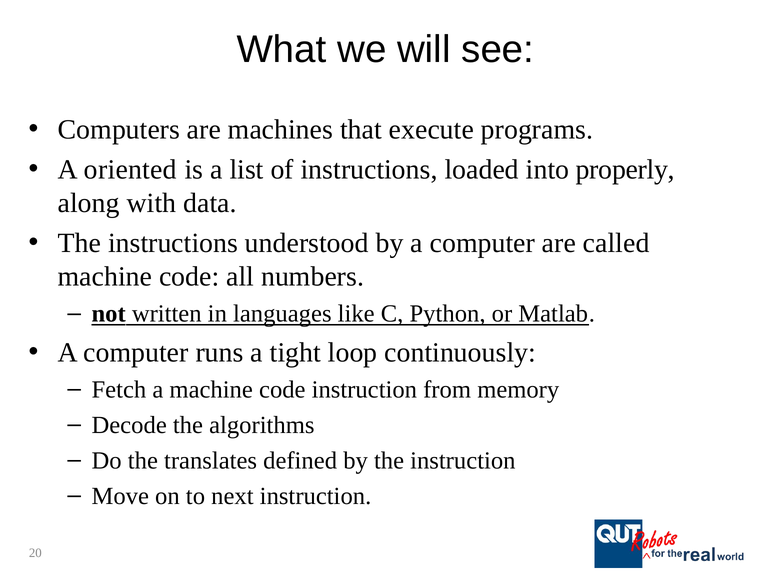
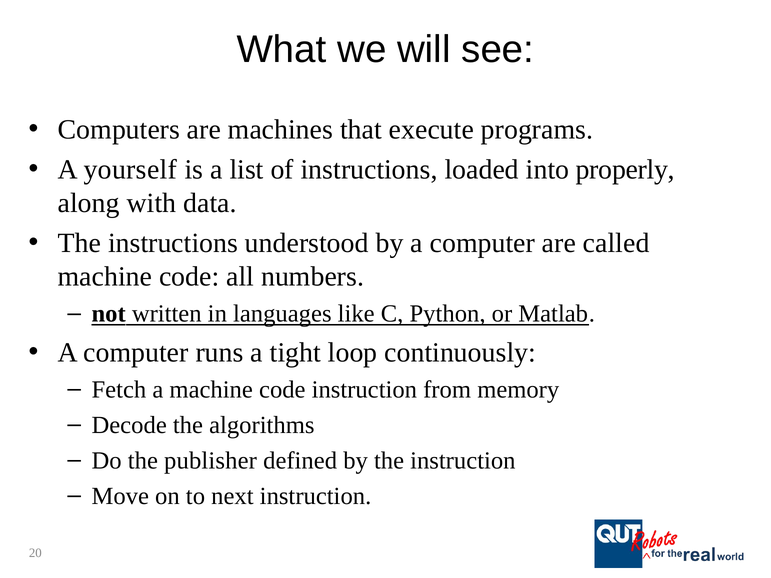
oriented: oriented -> yourself
translates: translates -> publisher
